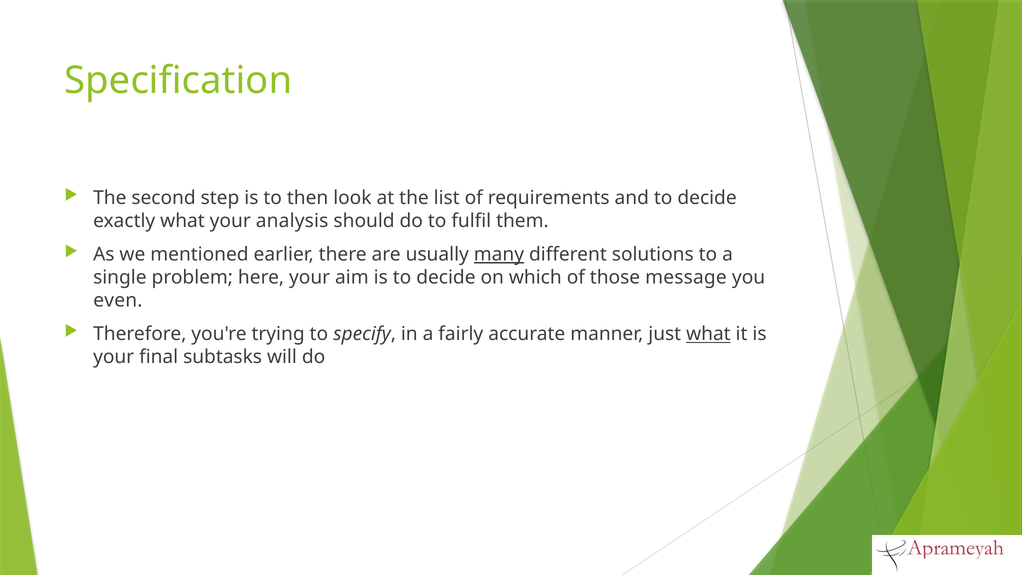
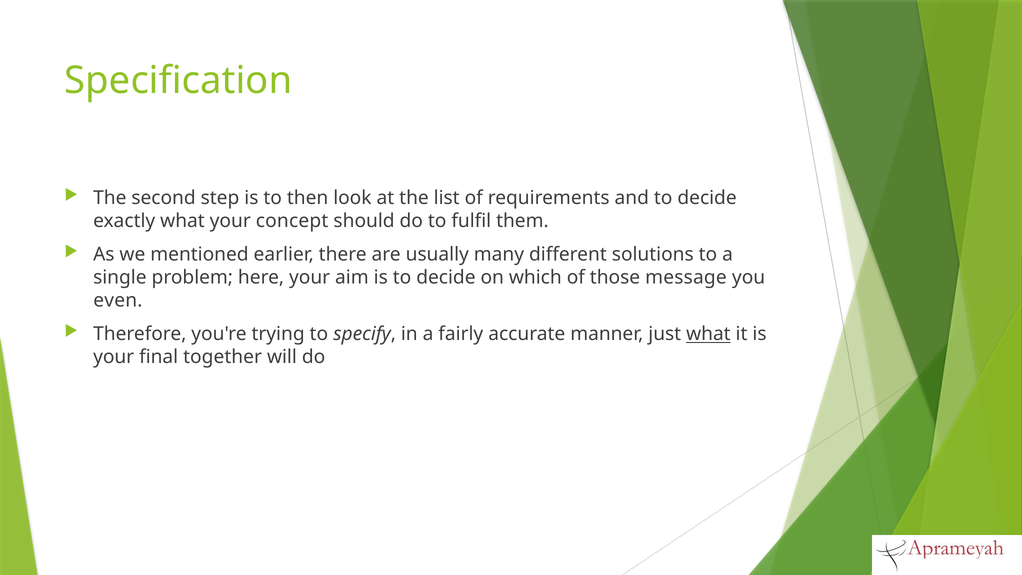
analysis: analysis -> concept
many underline: present -> none
subtasks: subtasks -> together
